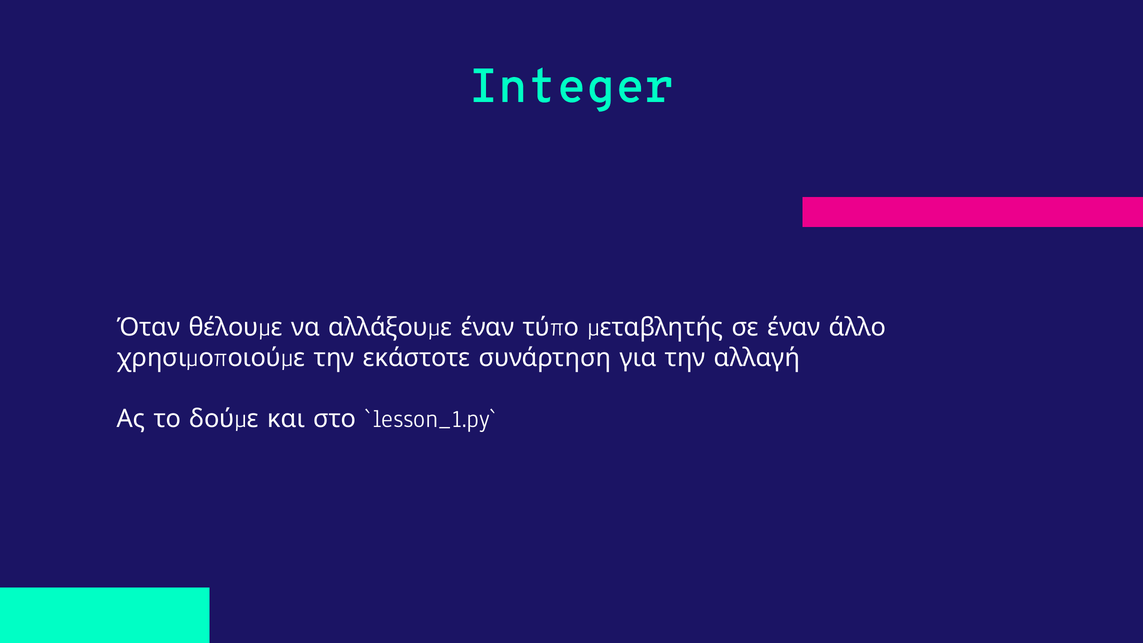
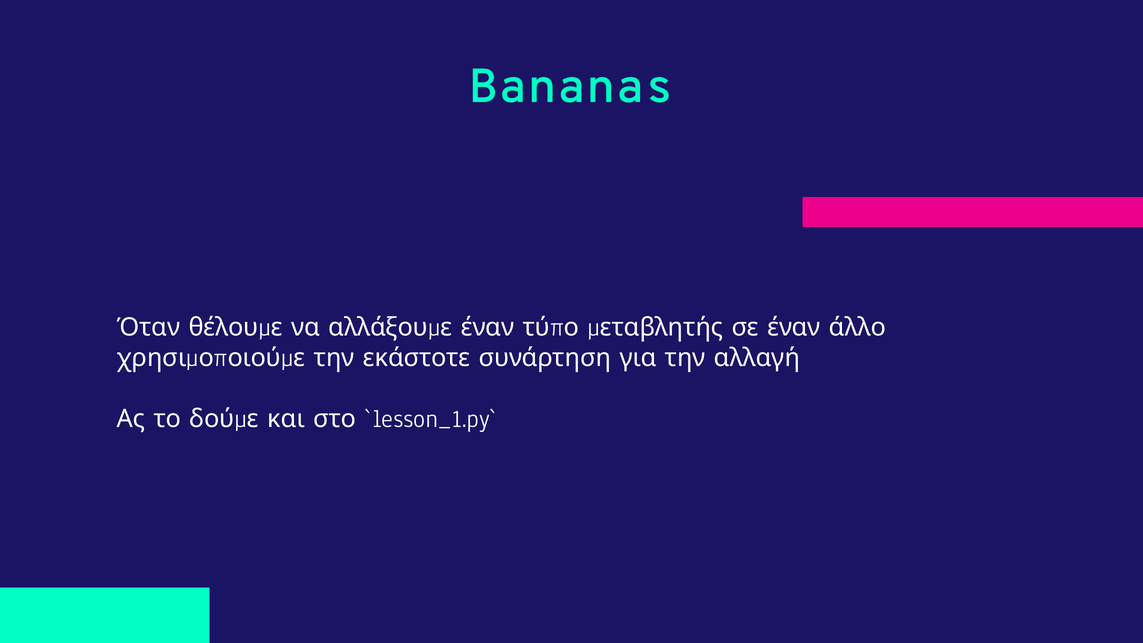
Integer: Integer -> Bananas
